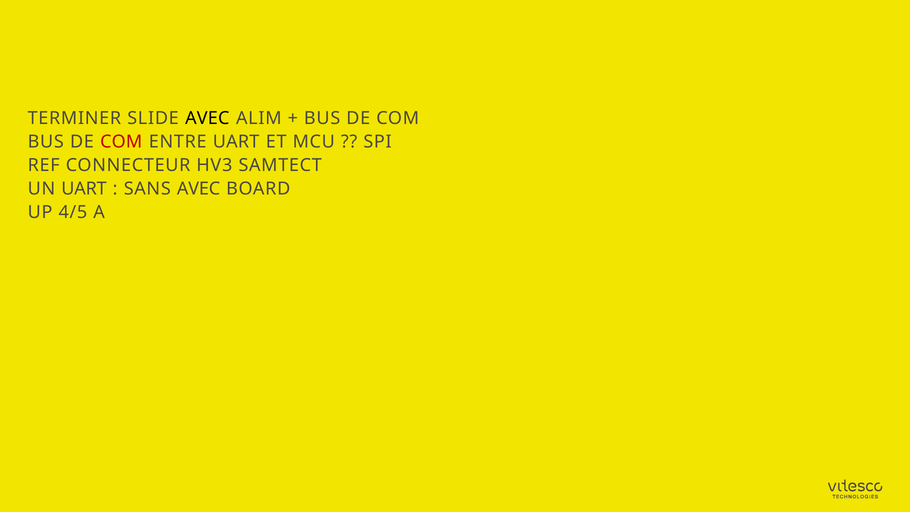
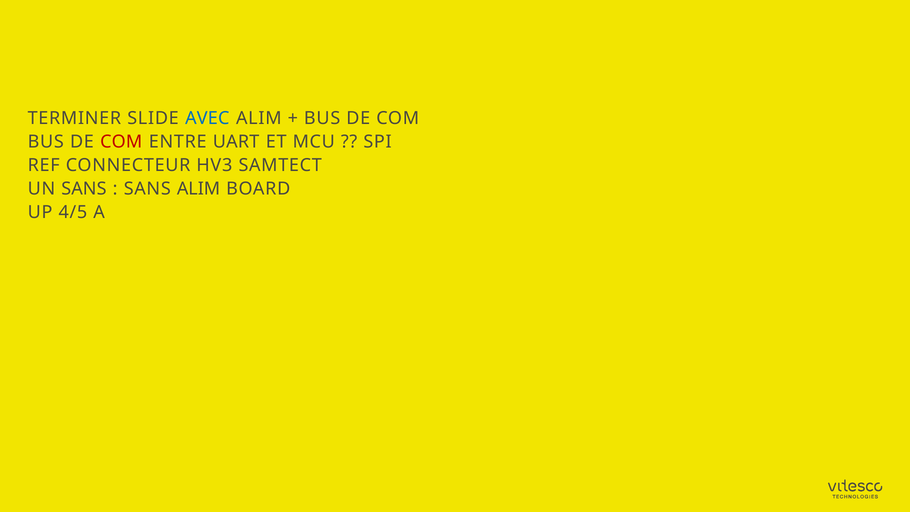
AVEC at (207, 118) colour: black -> blue
UN UART: UART -> SANS
SANS AVEC: AVEC -> ALIM
